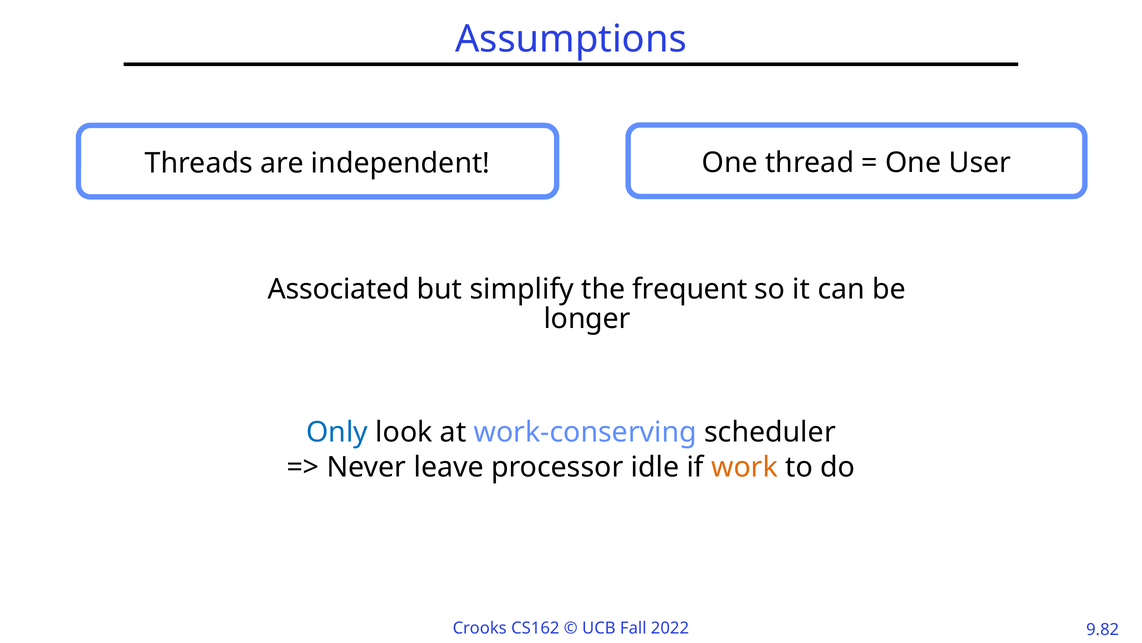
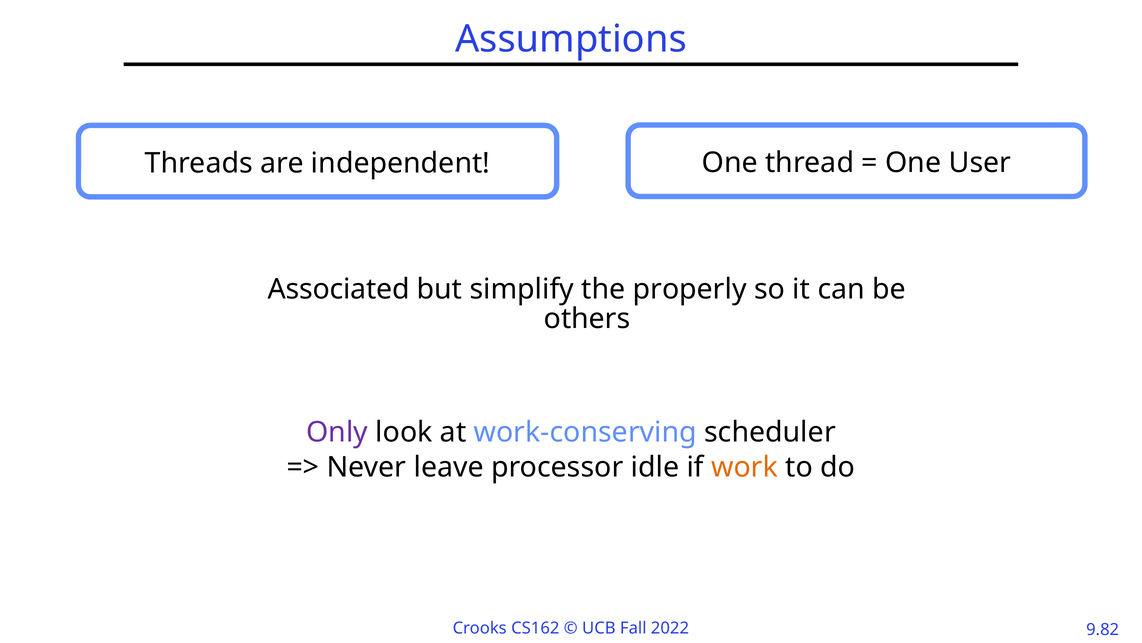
frequent: frequent -> properly
longer: longer -> others
Only colour: blue -> purple
